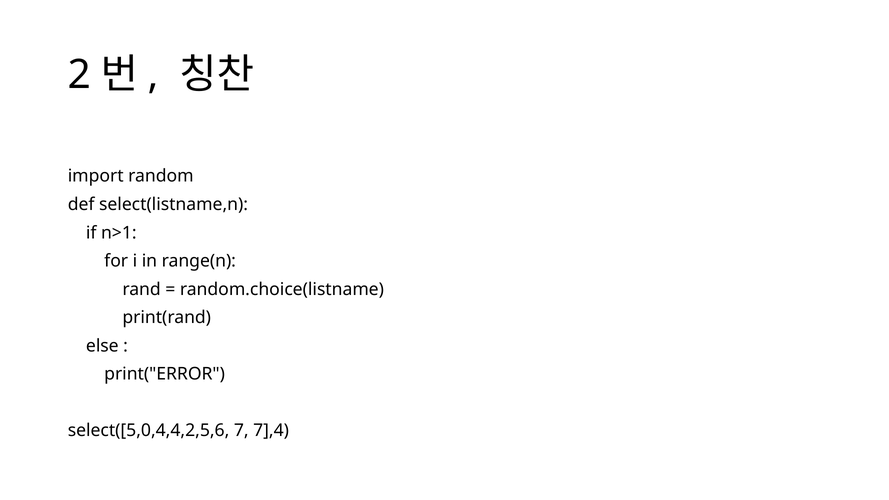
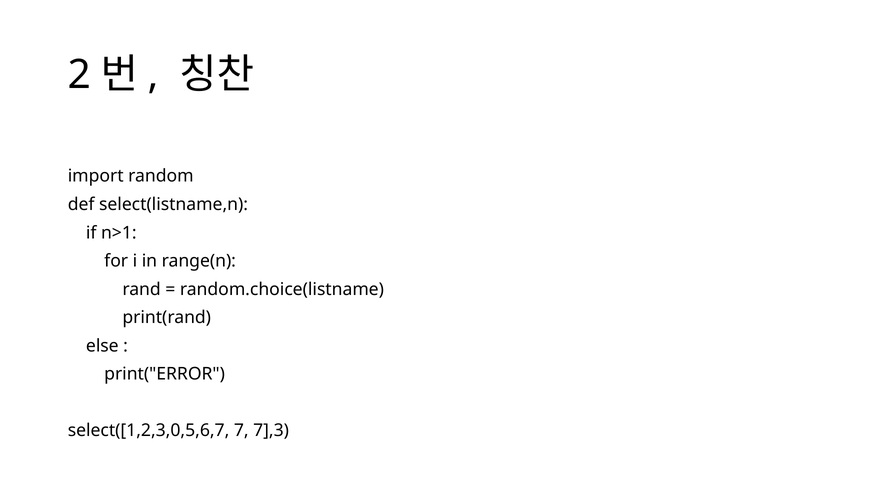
select([5,0,4,4,2,5,6: select([5,0,4,4,2,5,6 -> select([1,2,3,0,5,6,7
7],4: 7],4 -> 7],3
